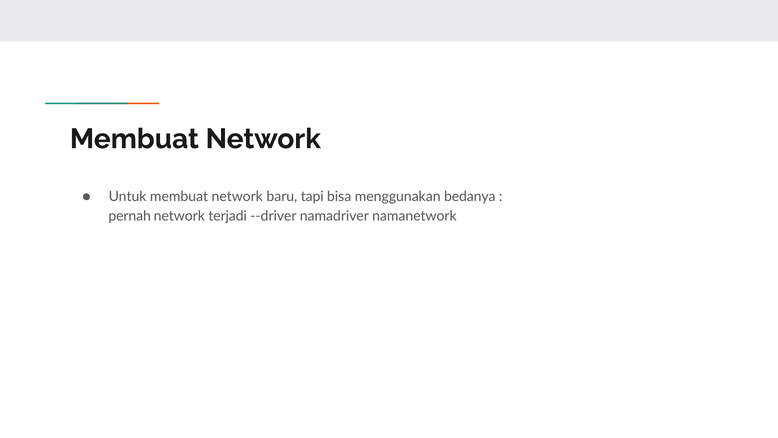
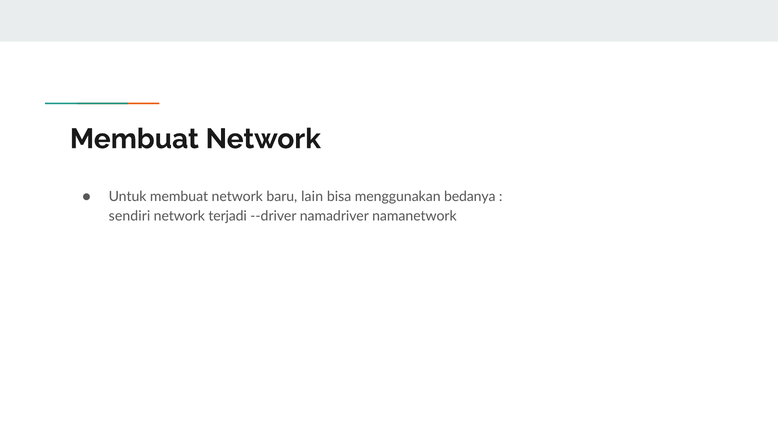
tapi: tapi -> lain
pernah: pernah -> sendiri
